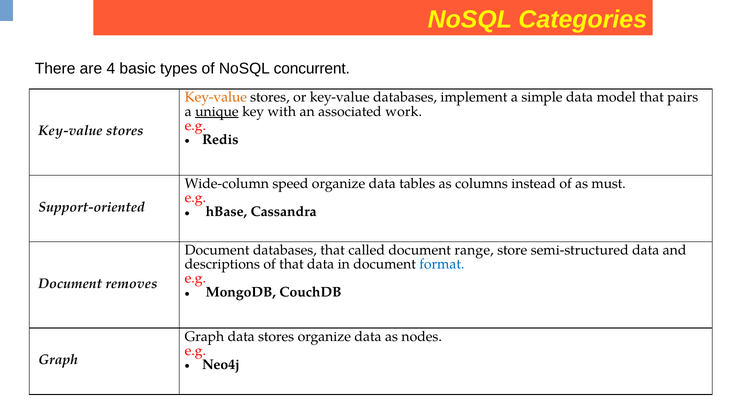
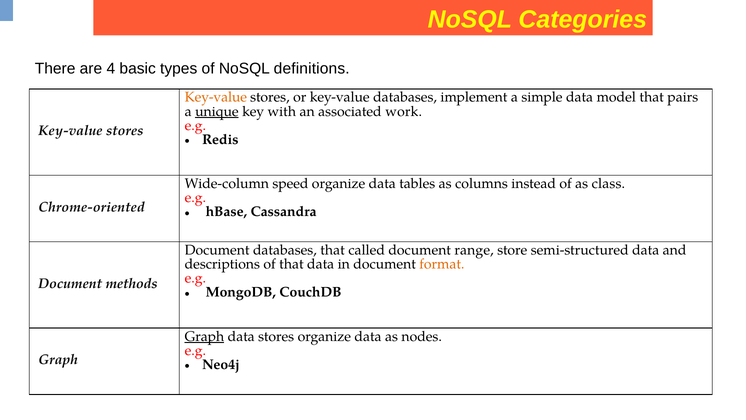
concurrent: concurrent -> definitions
must: must -> class
Support-oriented: Support-oriented -> Chrome-oriented
format colour: blue -> orange
removes: removes -> methods
Graph at (204, 336) underline: none -> present
